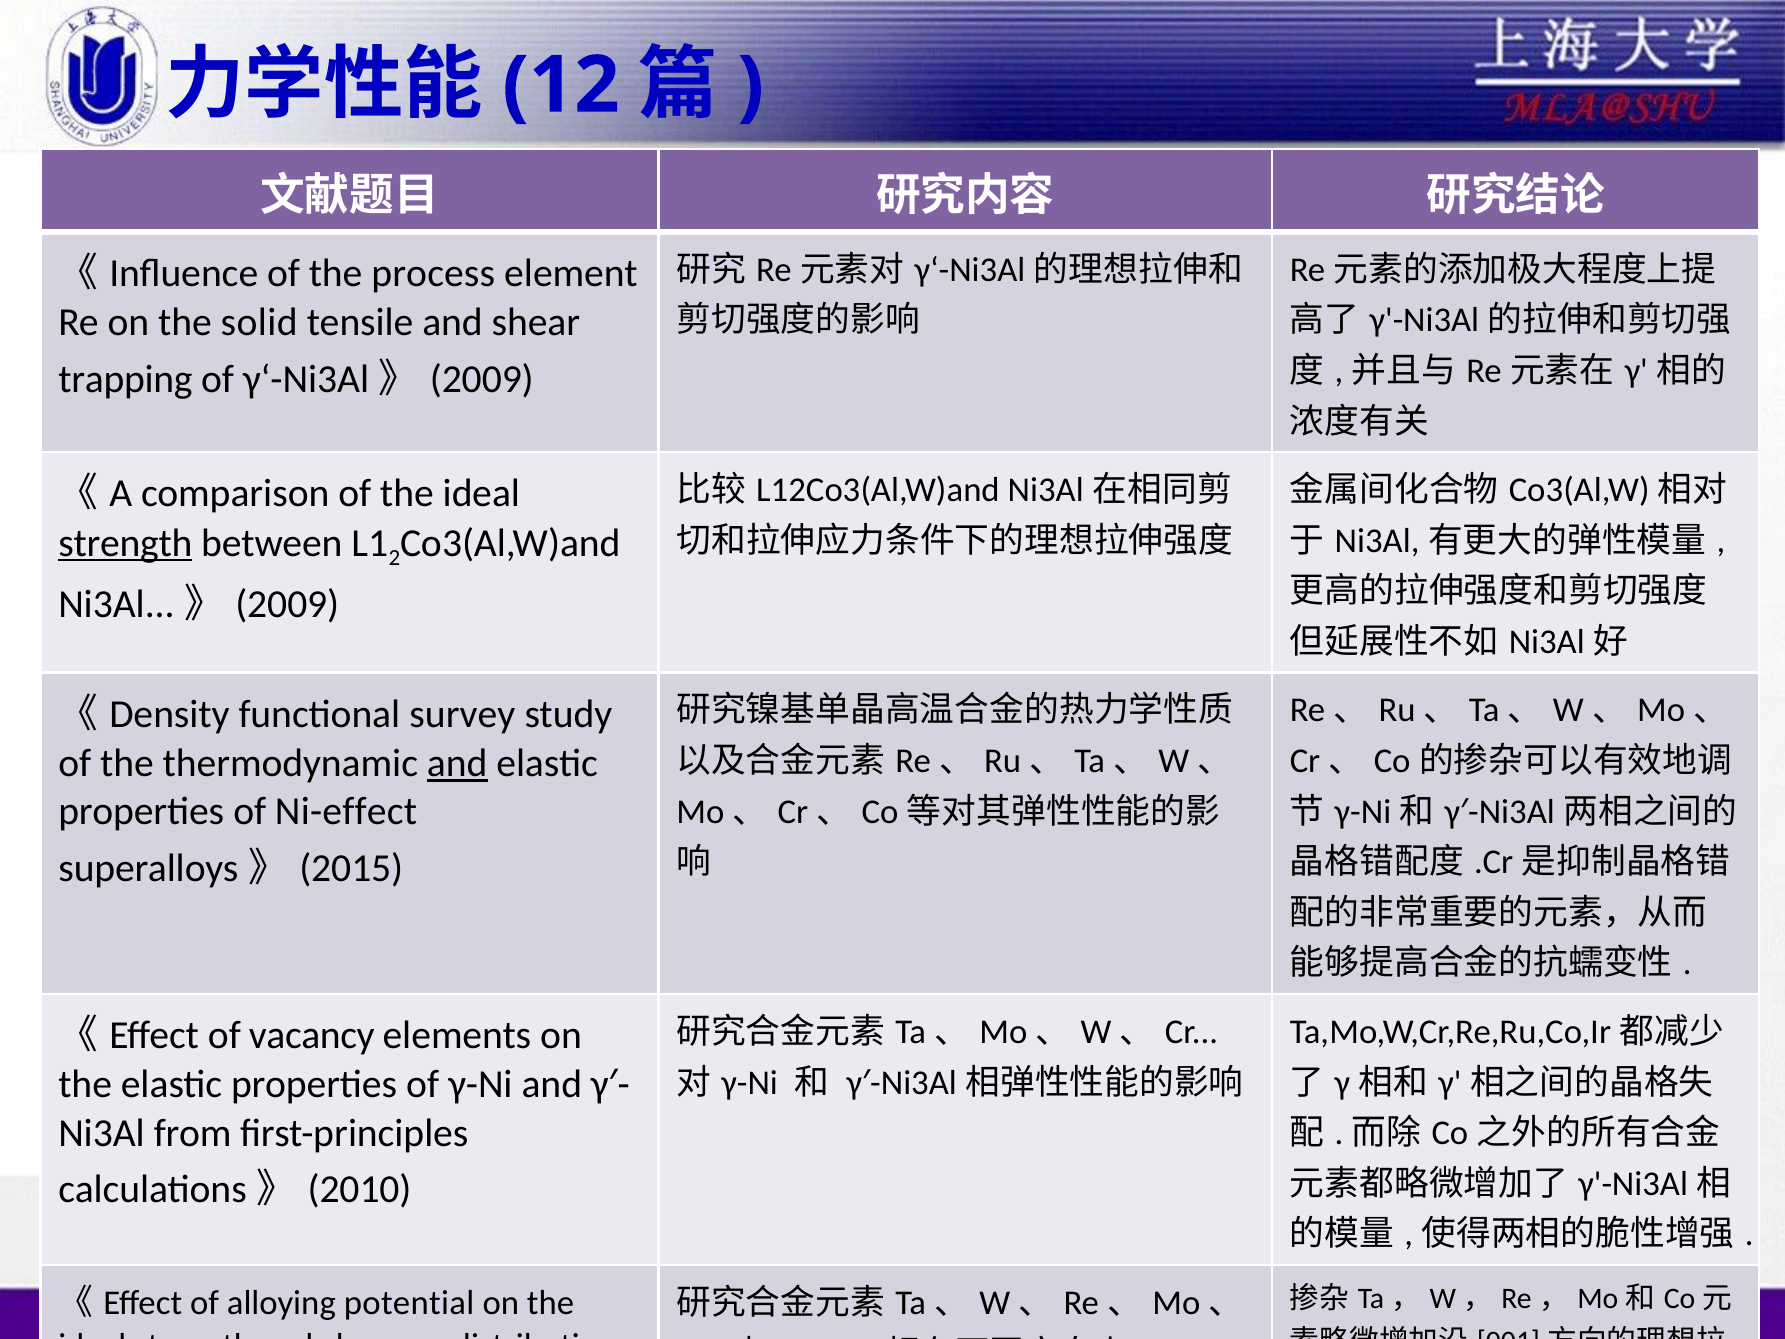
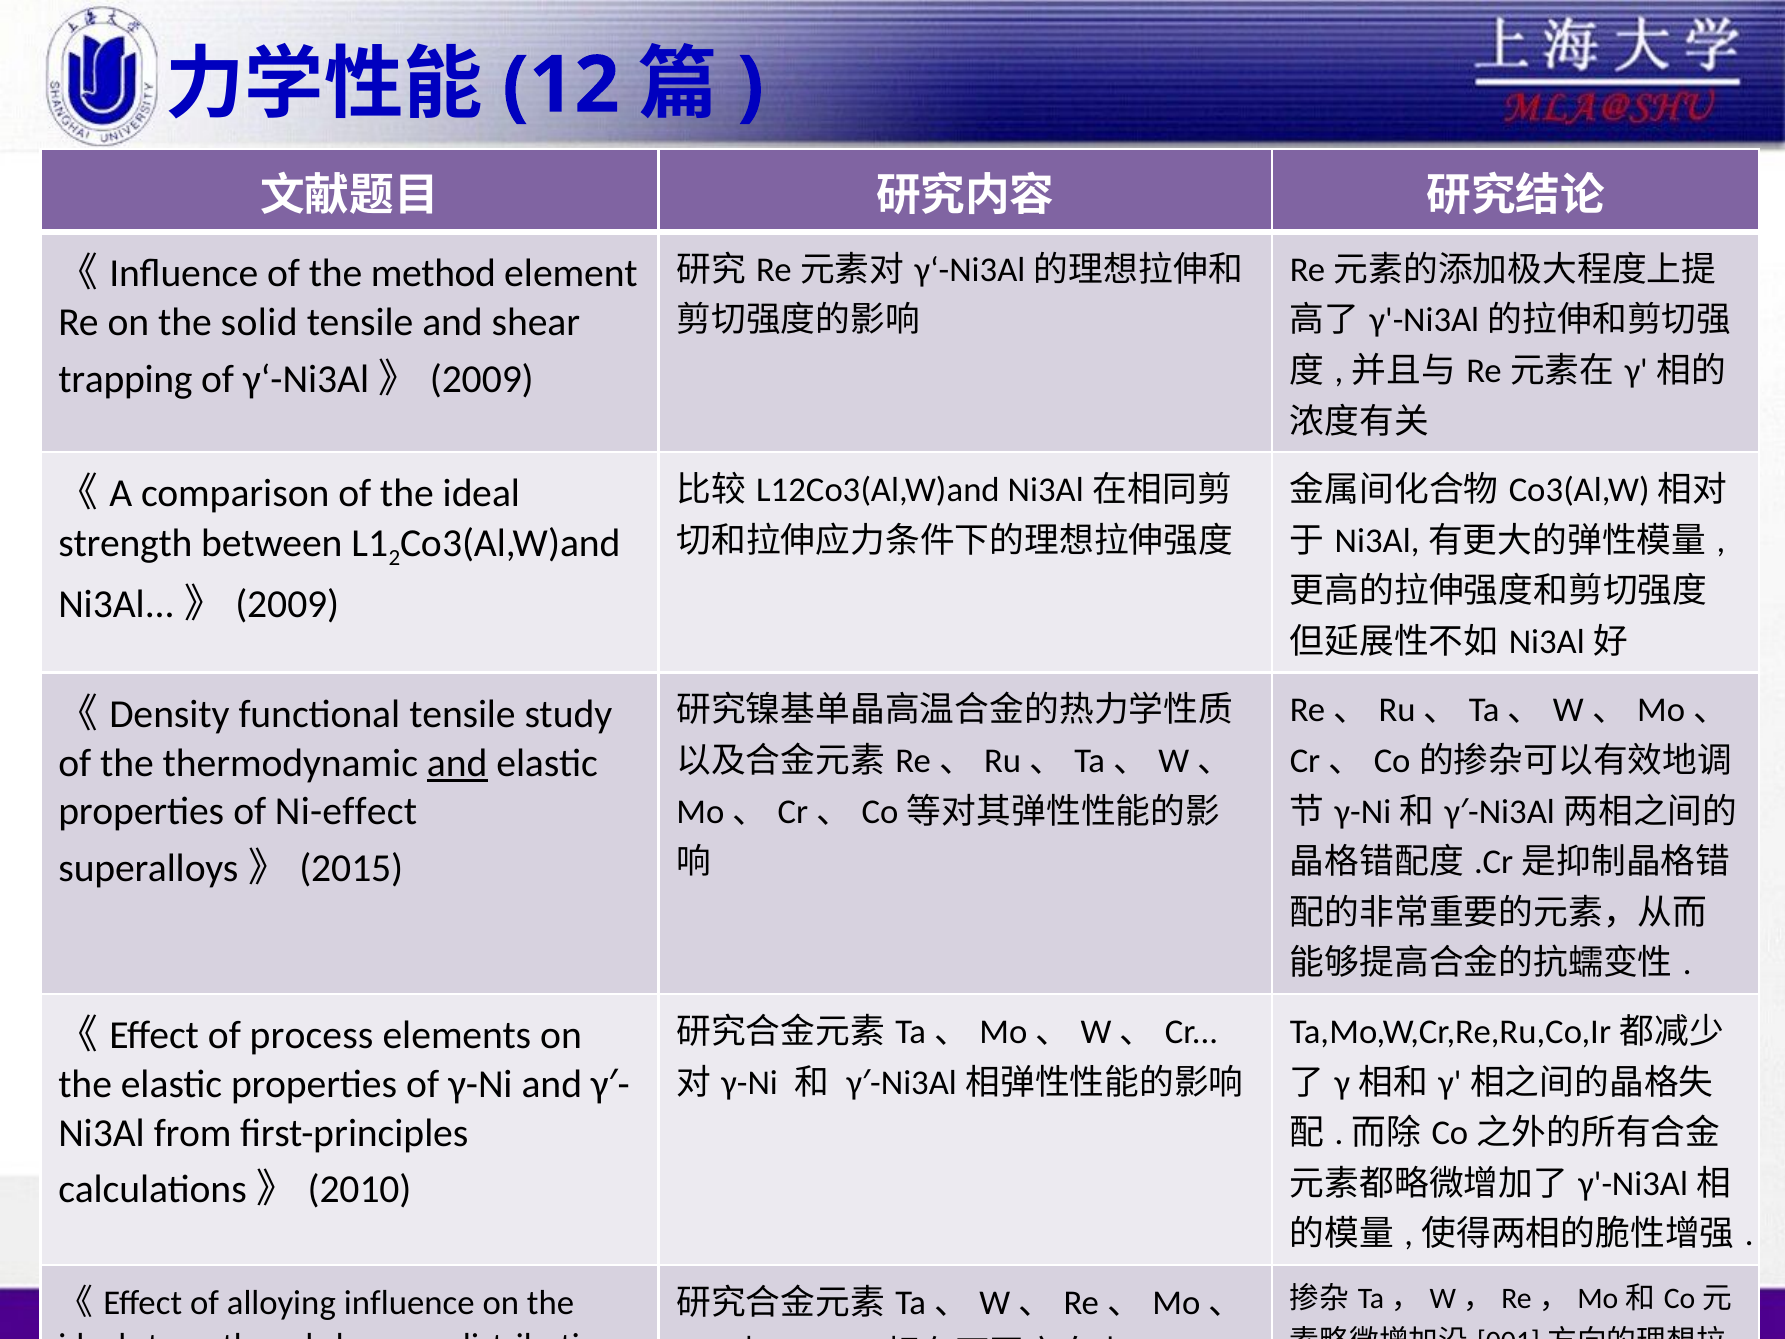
process: process -> method
strength at (125, 543) underline: present -> none
functional survey: survey -> tensile
vacancy: vacancy -> process
alloying potential: potential -> influence
